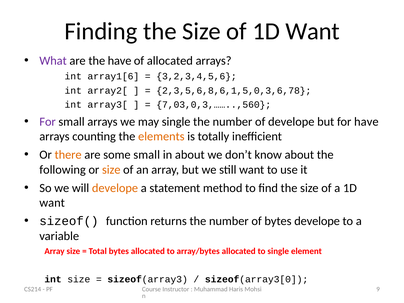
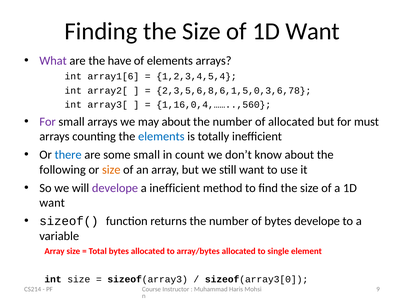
of allocated: allocated -> elements
3,2,3,4,5,6: 3,2,3,4,5,6 -> 1,2,3,4,5,4
7,03,0,3,……..,560: 7,03,0,3,……..,560 -> 1,16,0,4,……..,560
may single: single -> about
of develope: develope -> allocated
for have: have -> must
elements at (161, 136) colour: orange -> blue
there colour: orange -> blue
in about: about -> count
develope at (115, 188) colour: orange -> purple
a statement: statement -> inefficient
